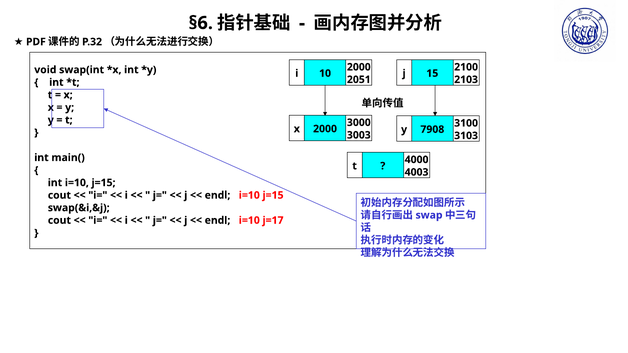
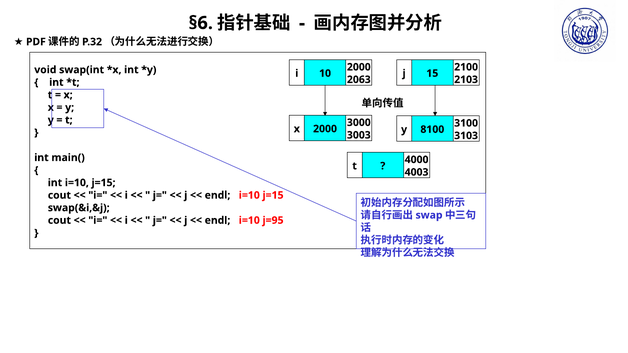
2051: 2051 -> 2063
7908: 7908 -> 8100
j=17: j=17 -> j=95
